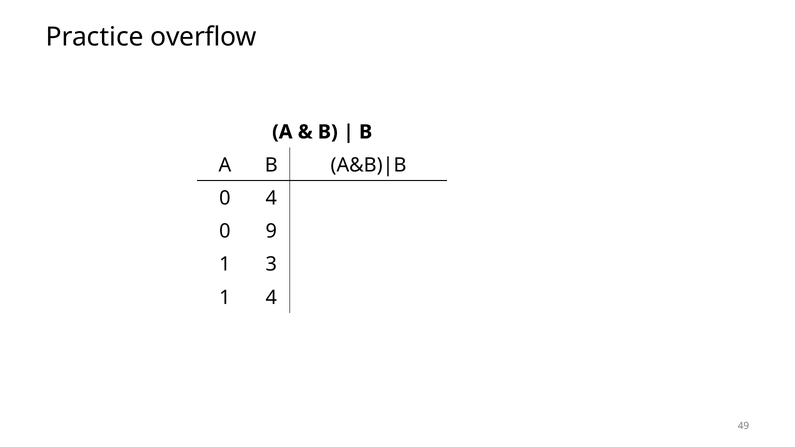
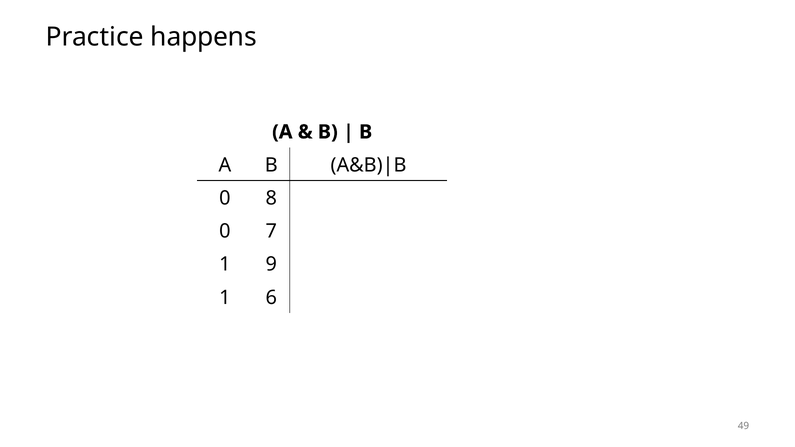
overflow: overflow -> happens
0 4: 4 -> 8
9: 9 -> 7
3: 3 -> 9
1 4: 4 -> 6
